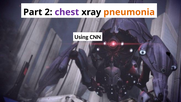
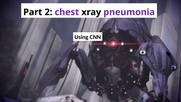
pneumonia colour: orange -> purple
